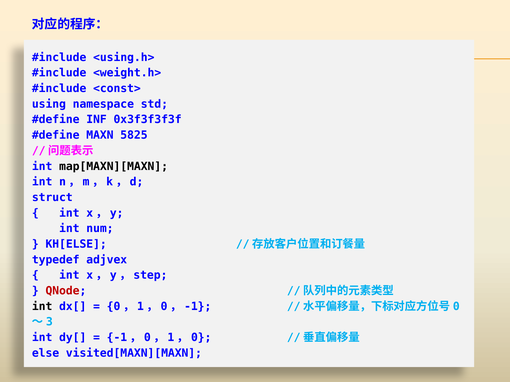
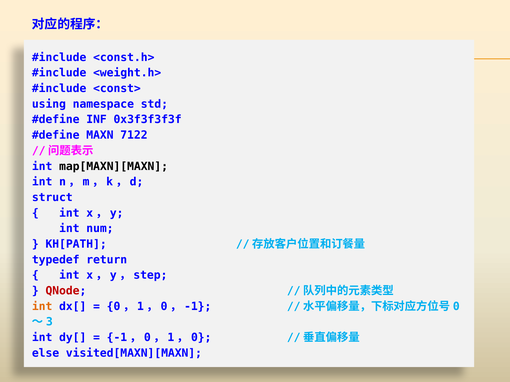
<using.h>: <using.h> -> <const.h>
5825: 5825 -> 7122
KH[ELSE: KH[ELSE -> KH[PATH
adjvex: adjvex -> return
int at (42, 307) colour: black -> orange
